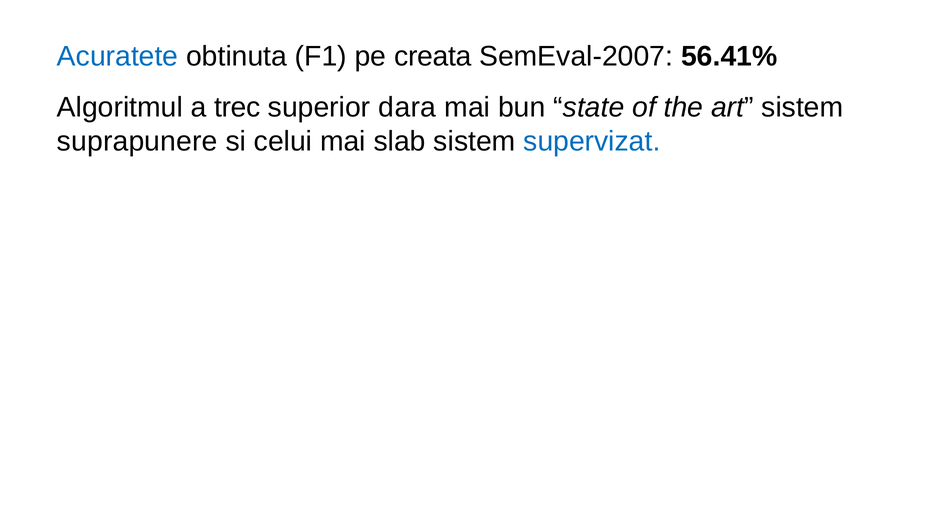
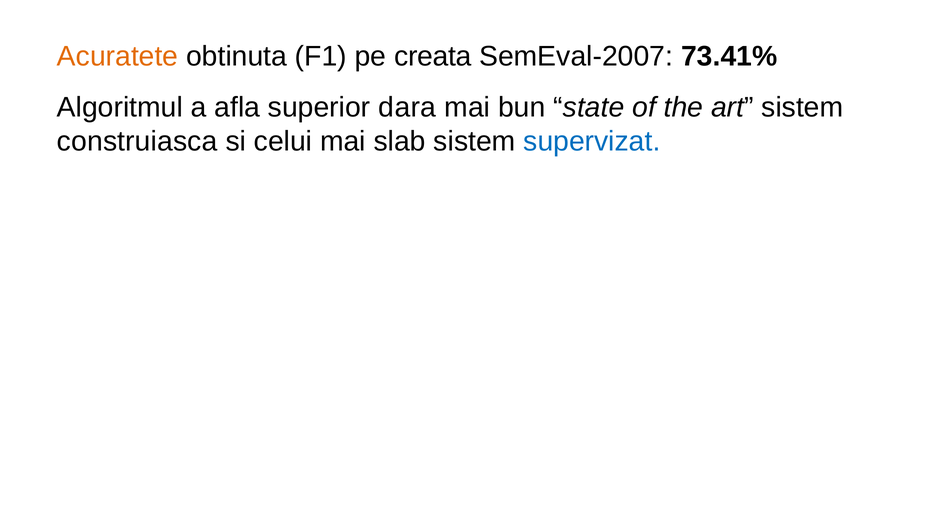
Acuratete colour: blue -> orange
56.41%: 56.41% -> 73.41%
trec: trec -> afla
suprapunere: suprapunere -> construiasca
